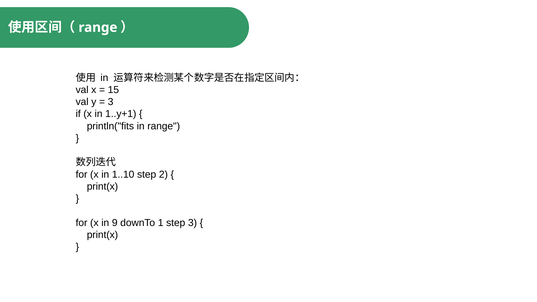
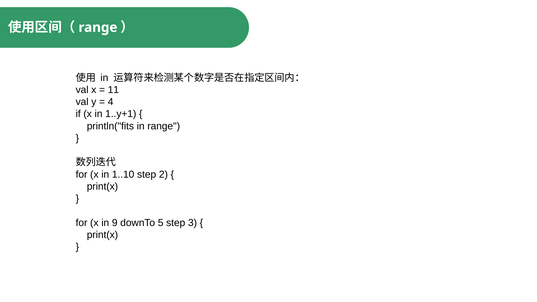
15: 15 -> 11
3 at (111, 102): 3 -> 4
1: 1 -> 5
